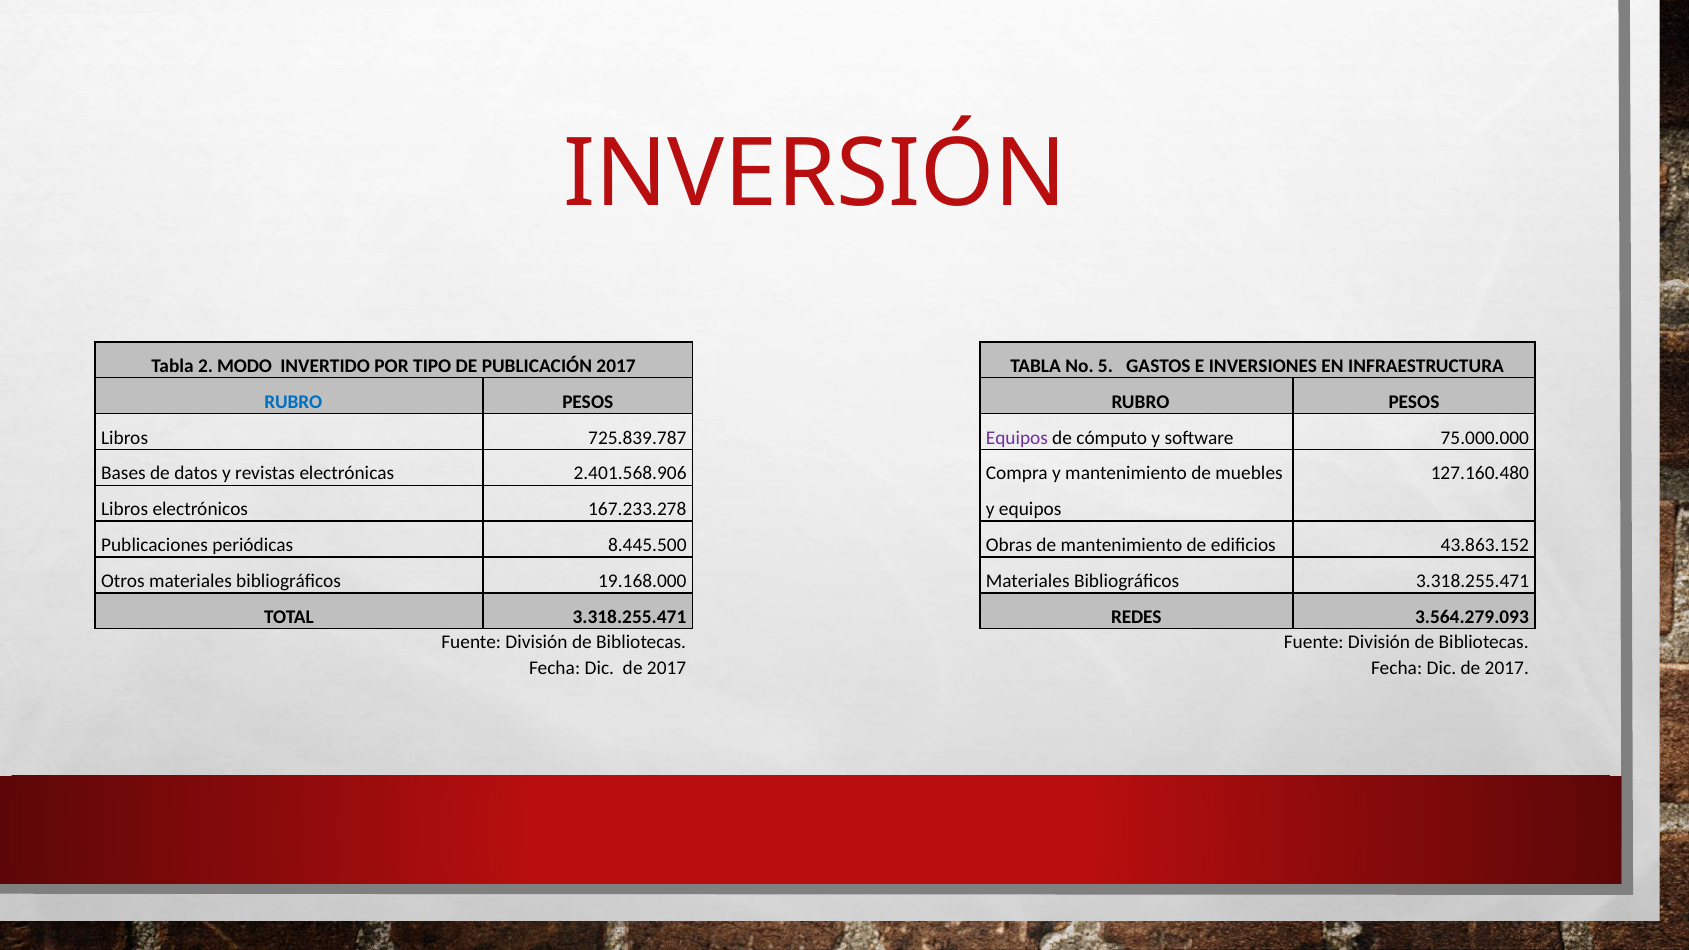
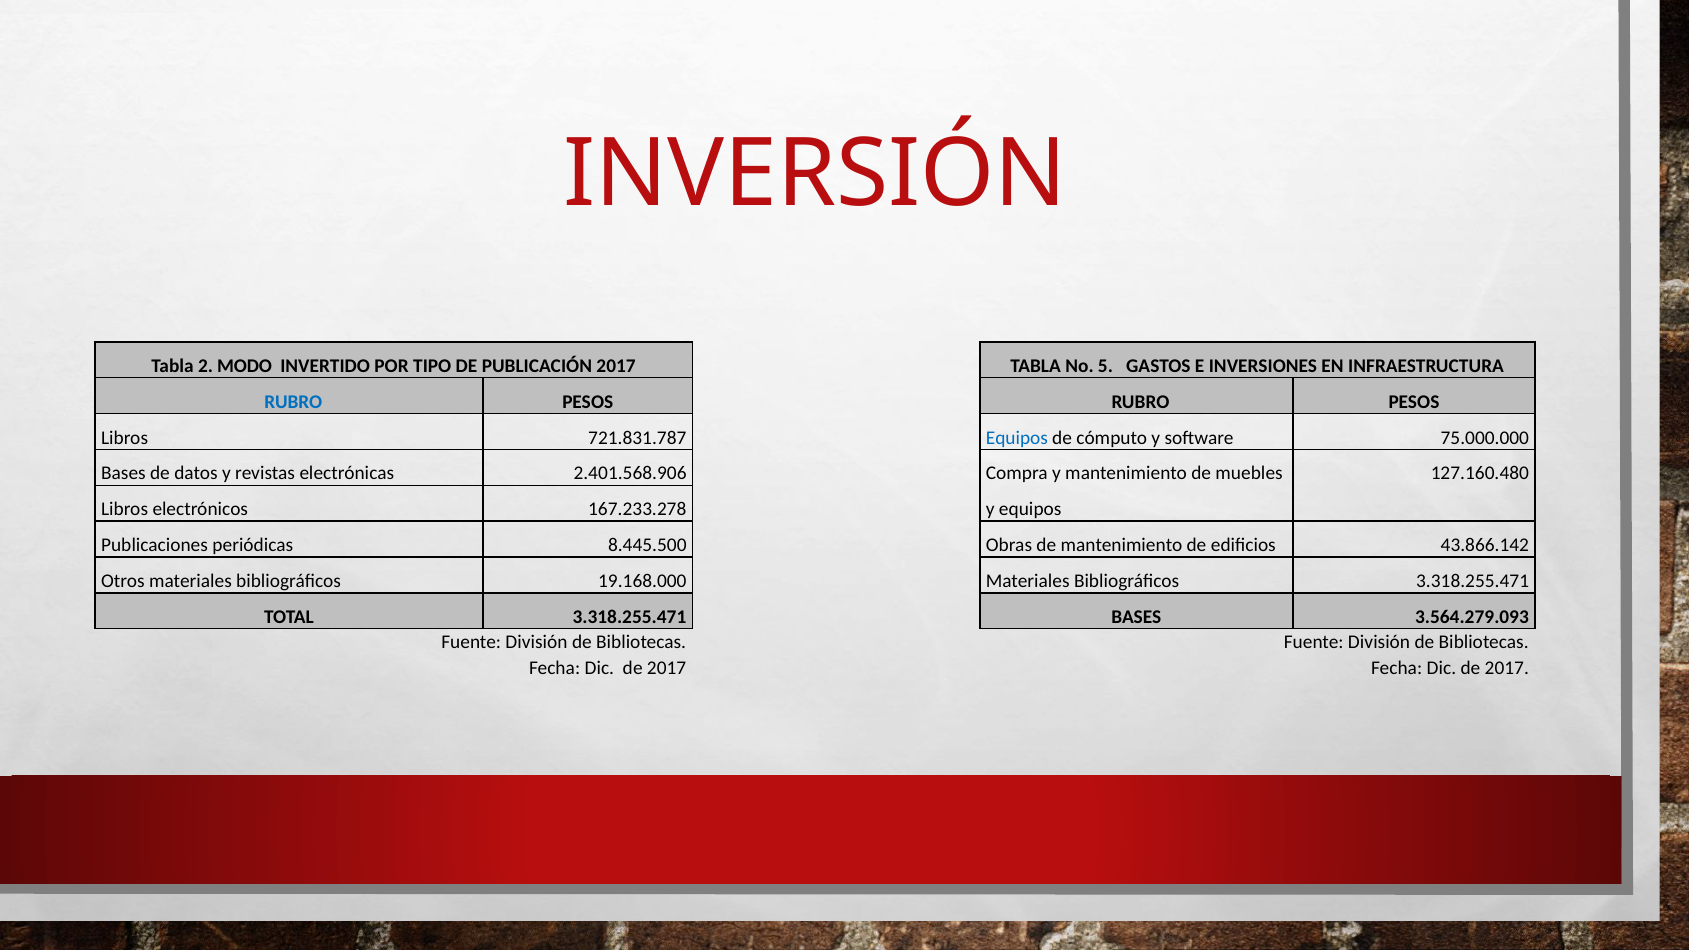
725.839.787: 725.839.787 -> 721.831.787
Equipos at (1017, 438) colour: purple -> blue
43.863.152: 43.863.152 -> 43.866.142
REDES at (1136, 617): REDES -> BASES
